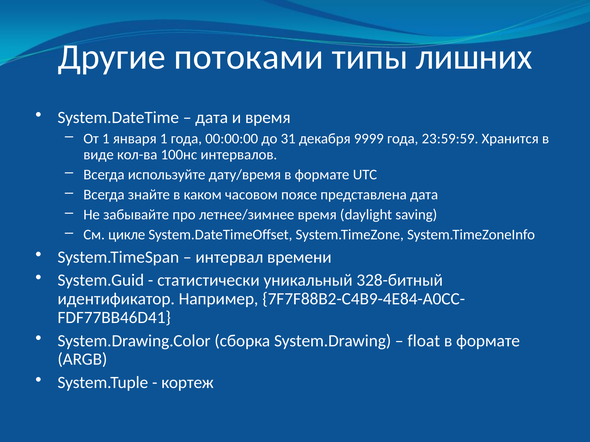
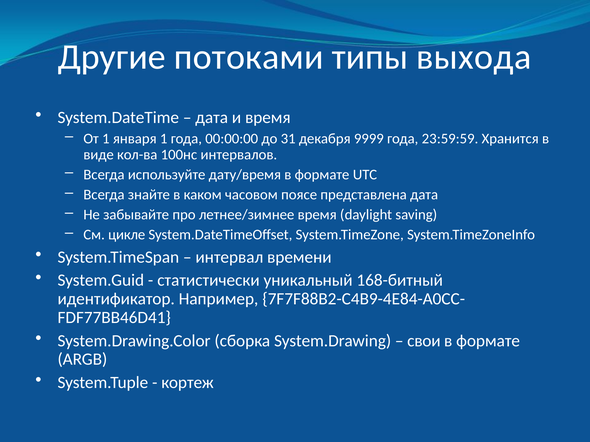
лишних: лишних -> выхода
328-битный: 328-битный -> 168-битный
float: float -> свои
